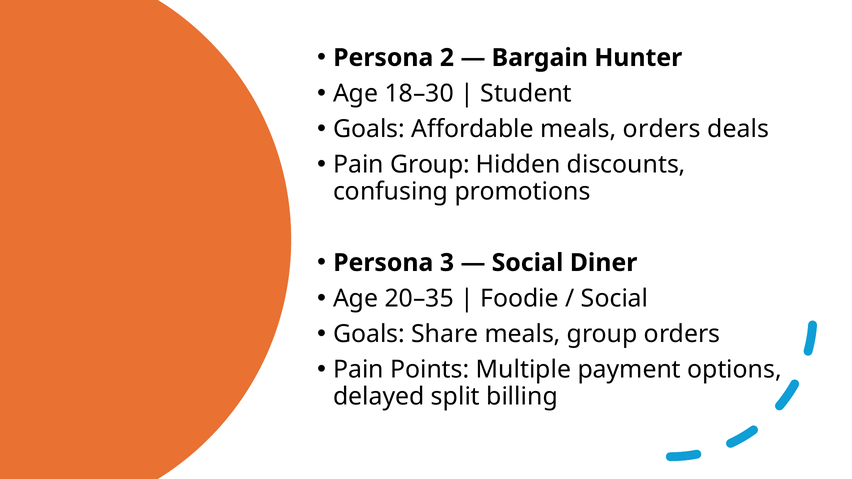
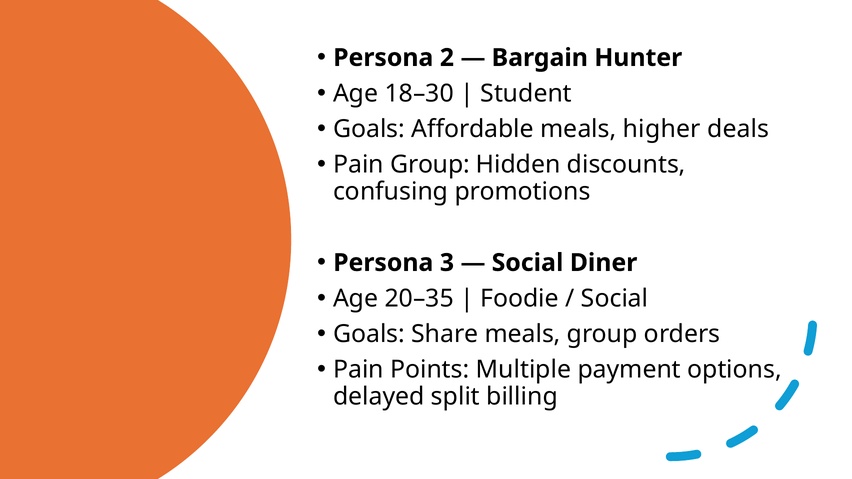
meals orders: orders -> higher
